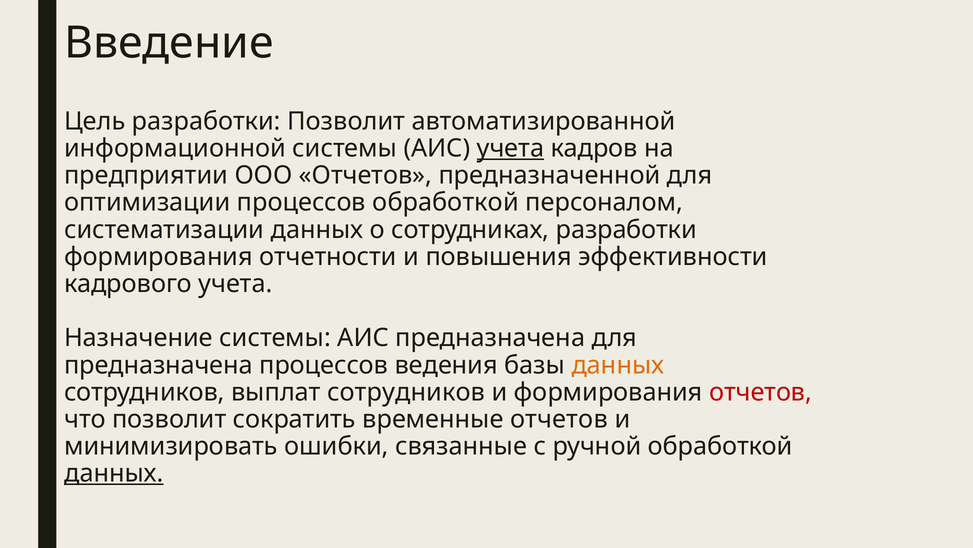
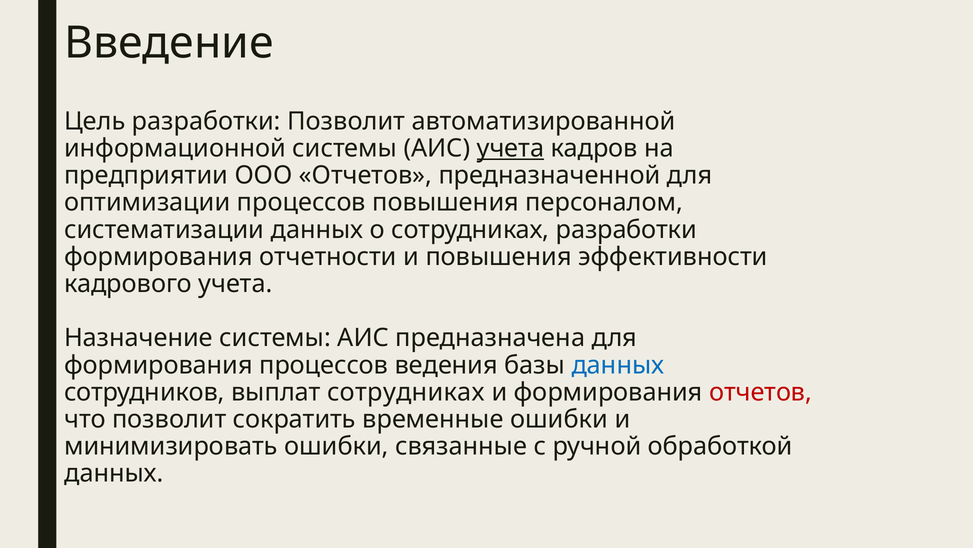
процессов обработкой: обработкой -> повышения
предназначена at (159, 365): предназначена -> формирования
данных at (618, 365) colour: orange -> blue
выплат сотрудников: сотрудников -> сотрудниках
временные отчетов: отчетов -> ошибки
данных at (114, 473) underline: present -> none
